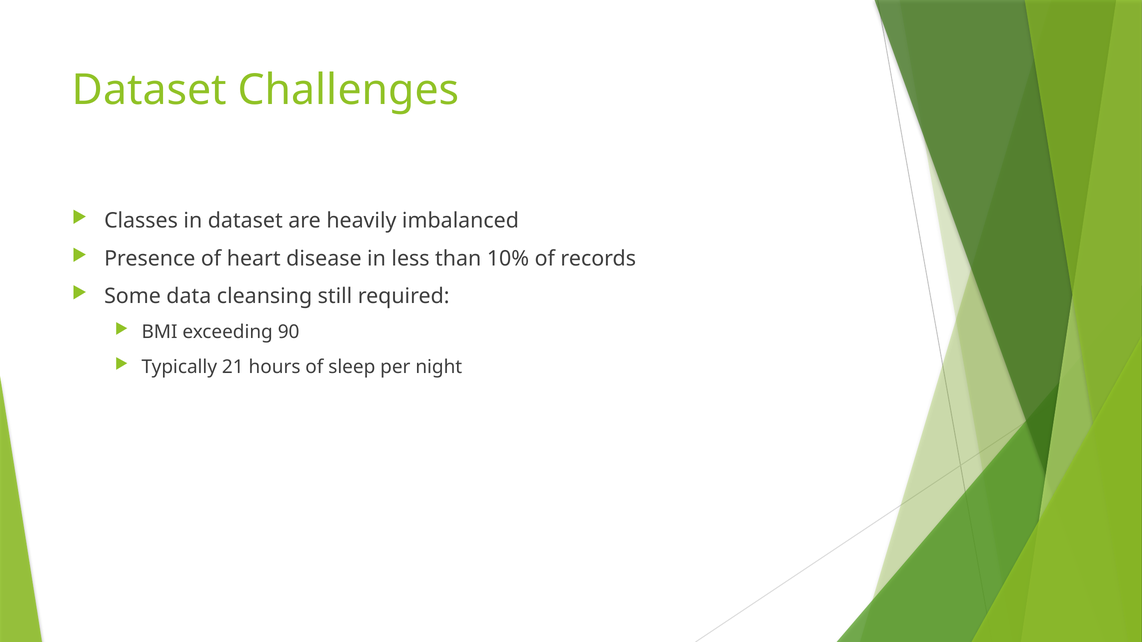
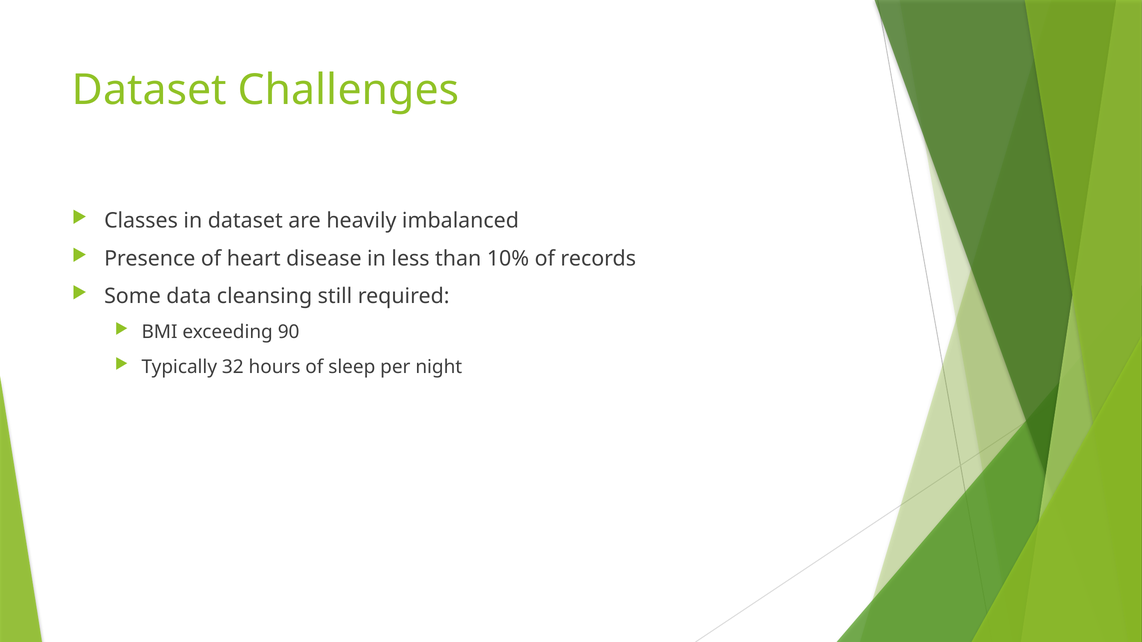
21: 21 -> 32
